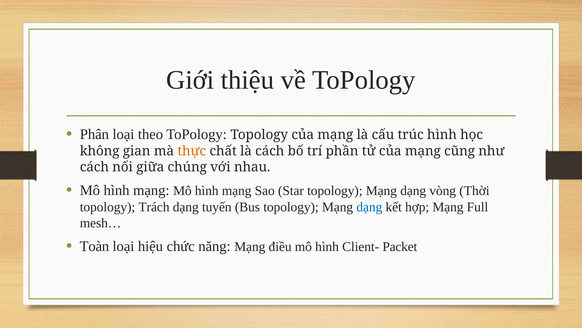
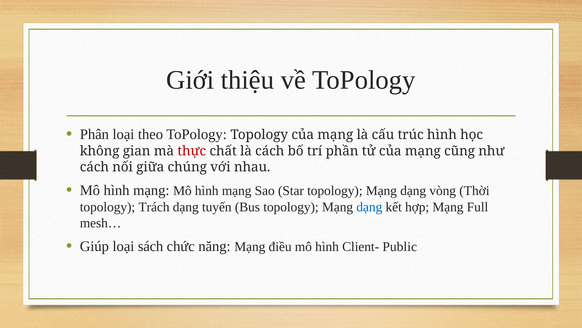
thực colour: orange -> red
Toàn: Toàn -> Giúp
hiệu: hiệu -> sách
Packet: Packet -> Public
